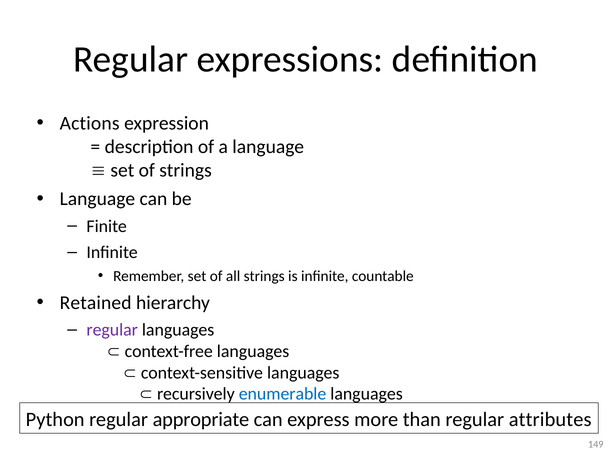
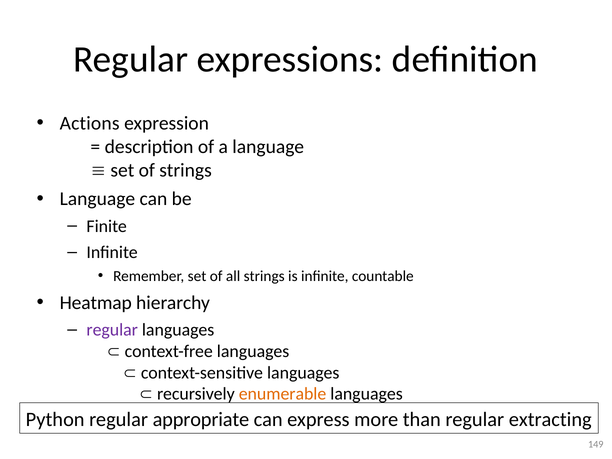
Retained: Retained -> Heatmap
enumerable colour: blue -> orange
attributes: attributes -> extracting
